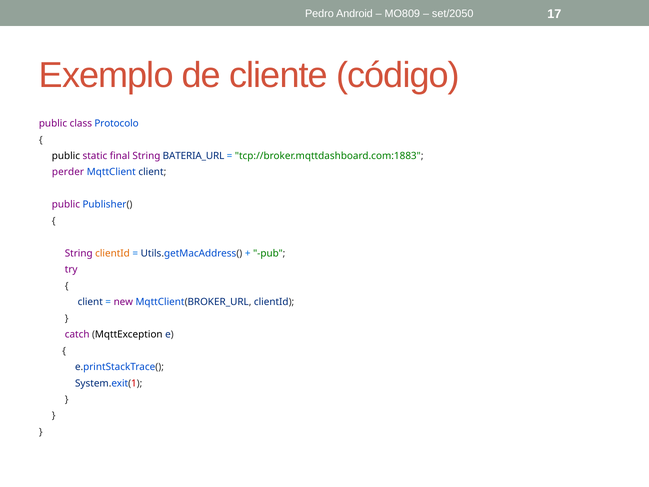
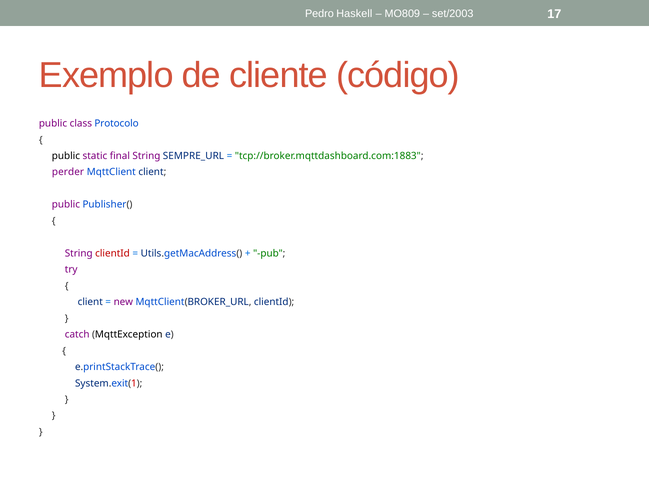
Android: Android -> Haskell
set/2050: set/2050 -> set/2003
BATERIA_URL: BATERIA_URL -> SEMPRE_URL
clientId at (112, 253) colour: orange -> red
